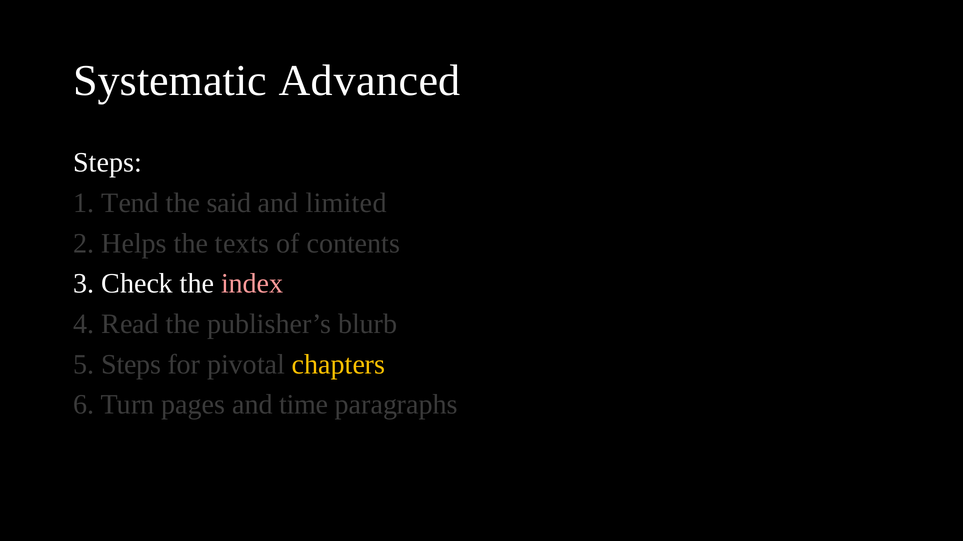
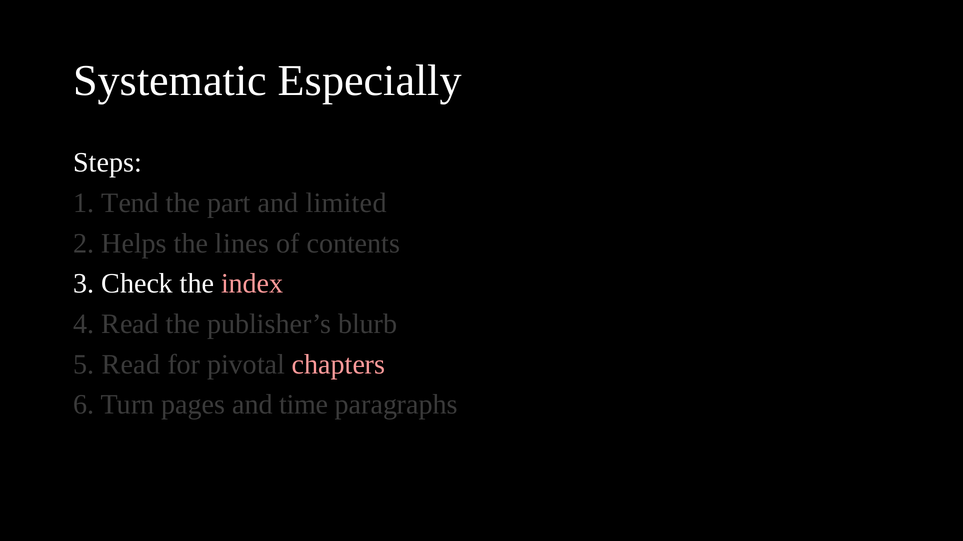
Advanced: Advanced -> Especially
said: said -> part
texts: texts -> lines
5 Steps: Steps -> Read
chapters colour: yellow -> pink
